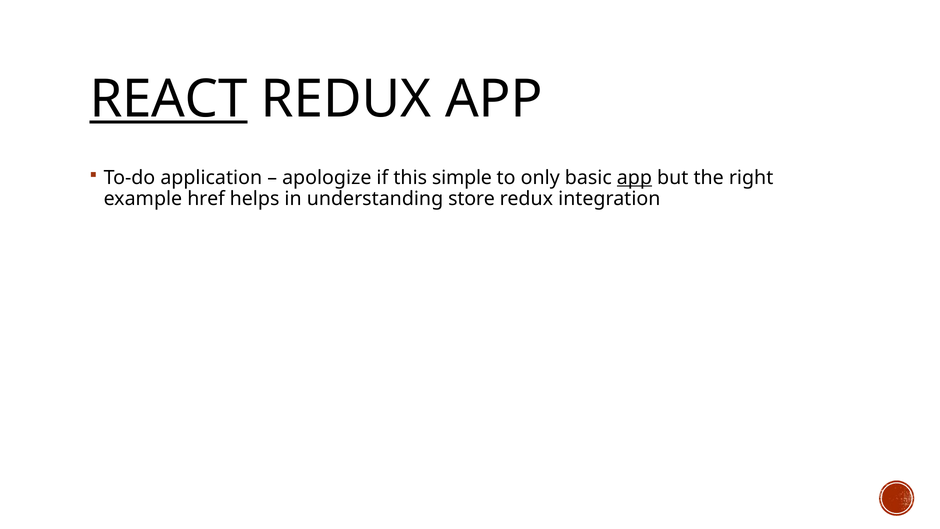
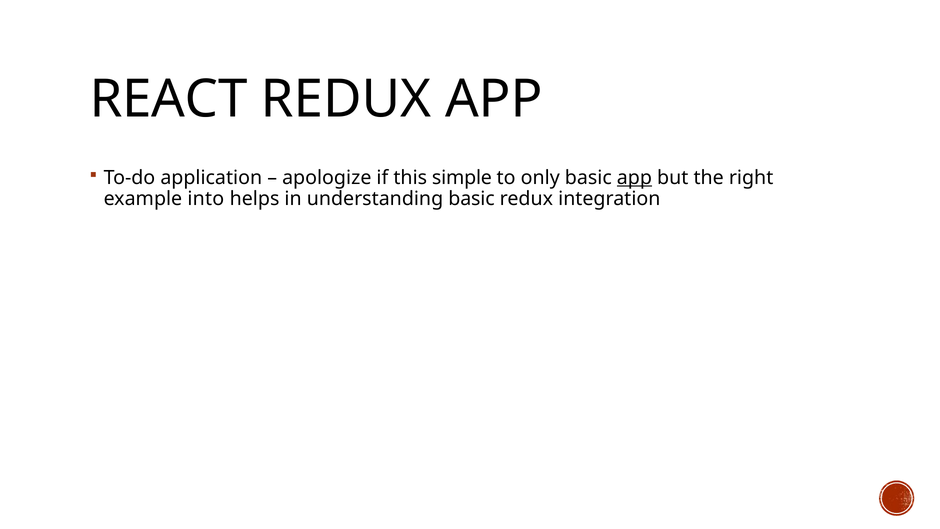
REACT underline: present -> none
href: href -> into
understanding store: store -> basic
